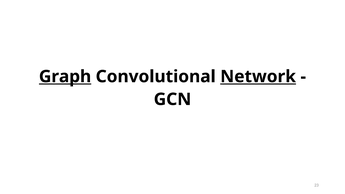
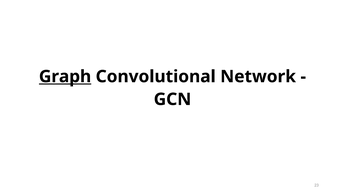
Network underline: present -> none
